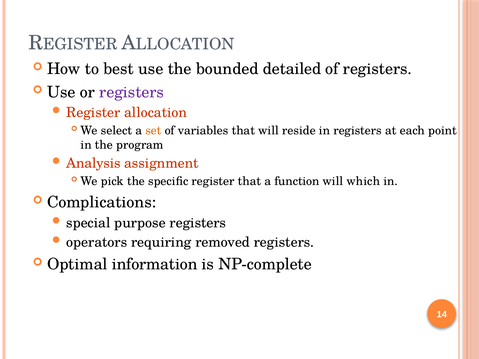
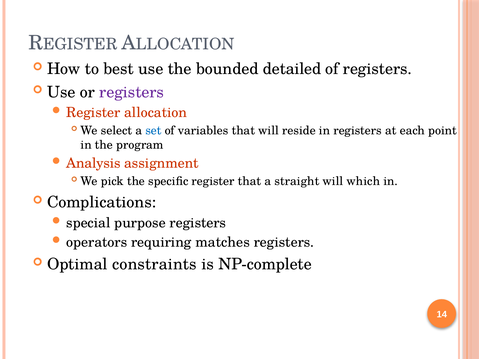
set colour: orange -> blue
function: function -> straight
removed: removed -> matches
information: information -> constraints
